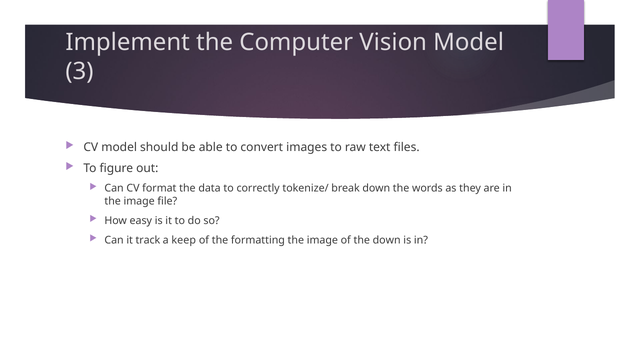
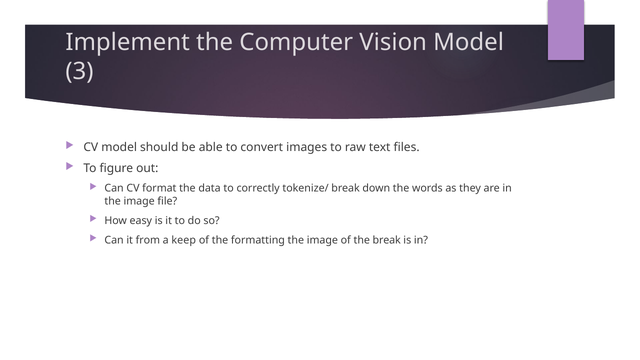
track: track -> from
the down: down -> break
